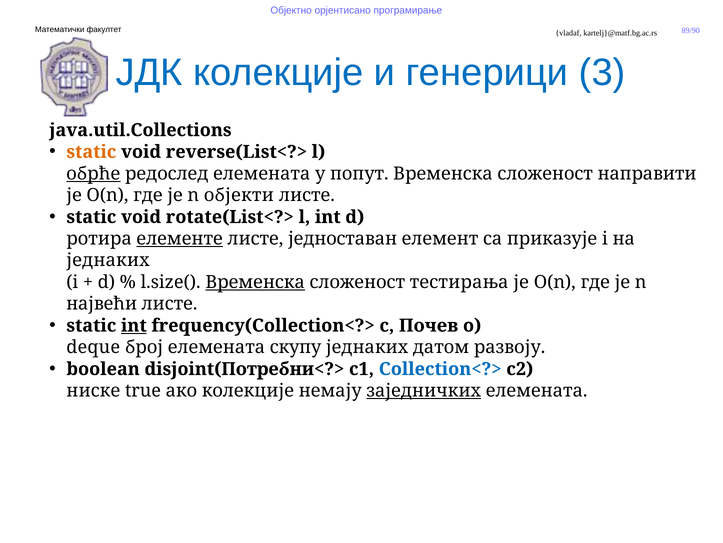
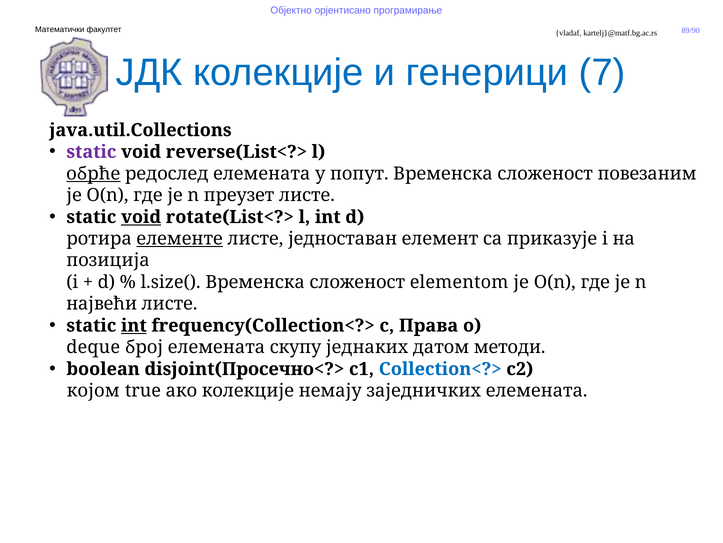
3: 3 -> 7
static at (91, 152) colour: orange -> purple
направити: направити -> повезаним
објекти: објекти -> преузет
void at (141, 217) underline: none -> present
једнаких at (108, 260): једнаких -> позиција
Временска at (255, 282) underline: present -> none
тестирања: тестирања -> elementom
Почев: Почев -> Права
развоју: развоју -> методи
disjoint(Потребни<?>: disjoint(Потребни<?> -> disjoint(Просечно<?>
ниске: ниске -> којом
заједничких underline: present -> none
